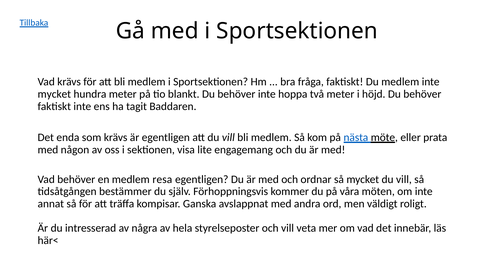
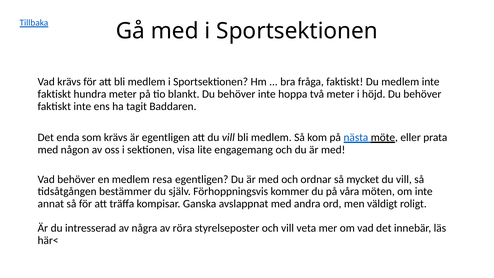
mycket at (54, 94): mycket -> faktiskt
hela: hela -> röra
